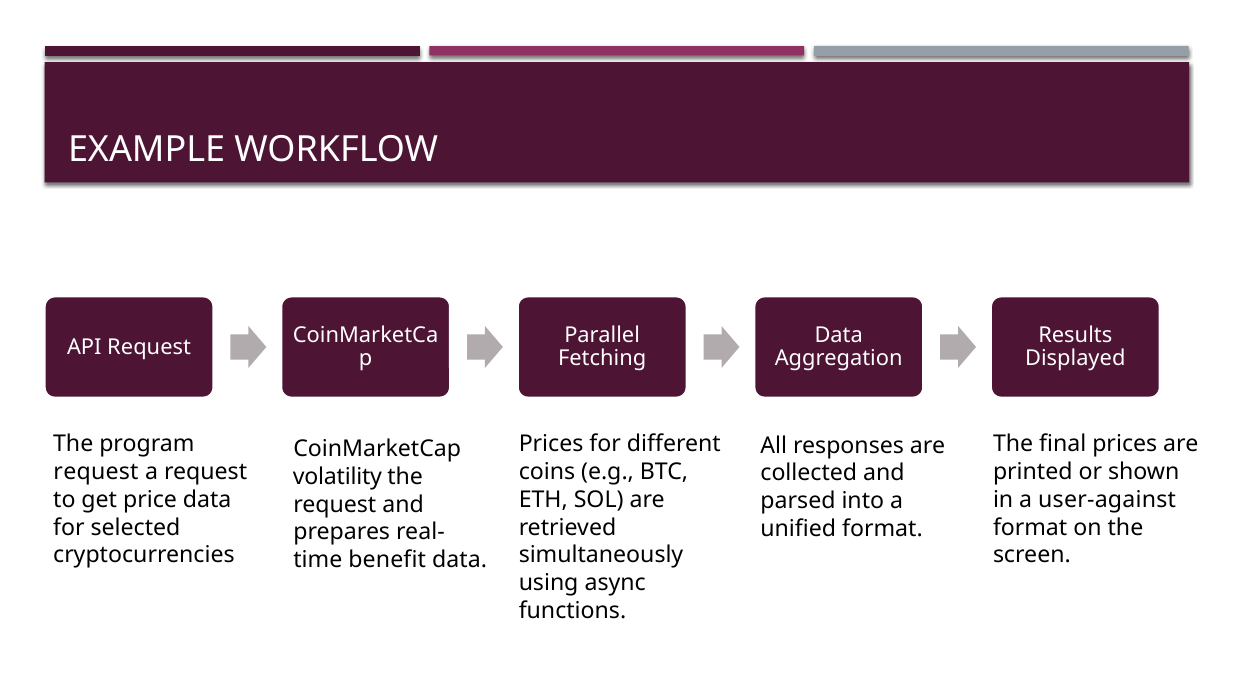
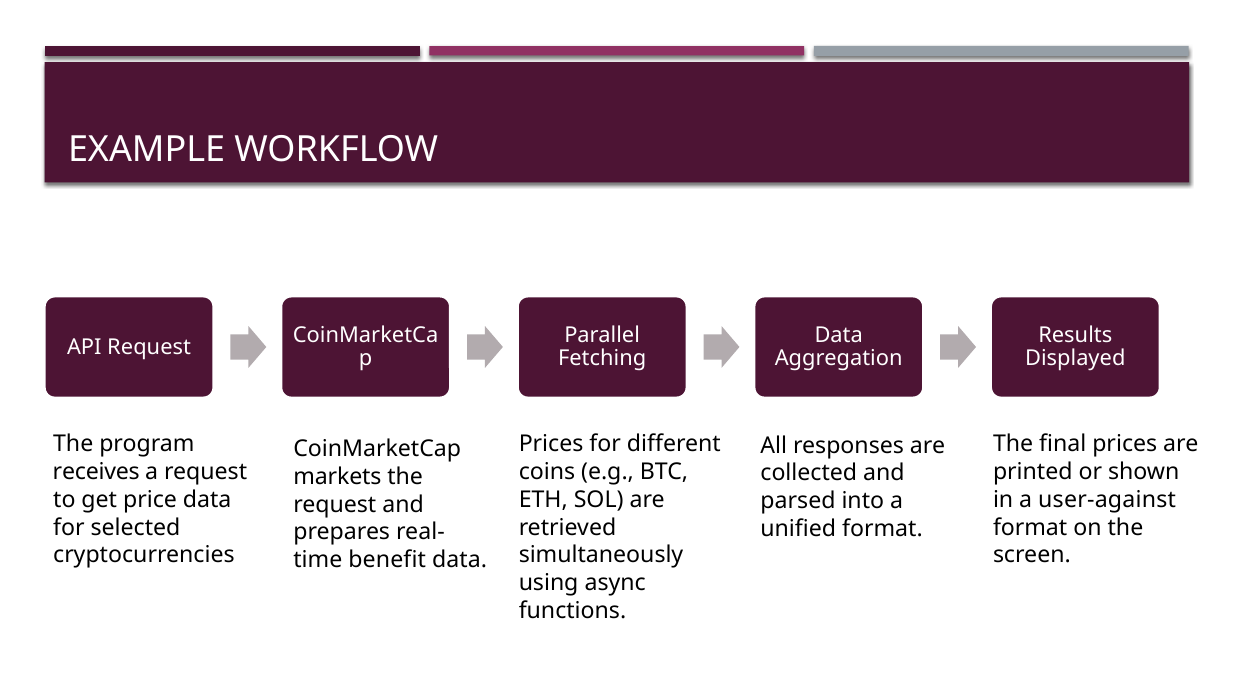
request at (96, 472): request -> receives
volatility: volatility -> markets
